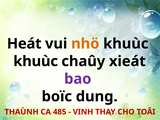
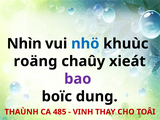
Heát: Heát -> Nhìn
nhö colour: orange -> blue
khuùc at (36, 61): khuùc -> roäng
